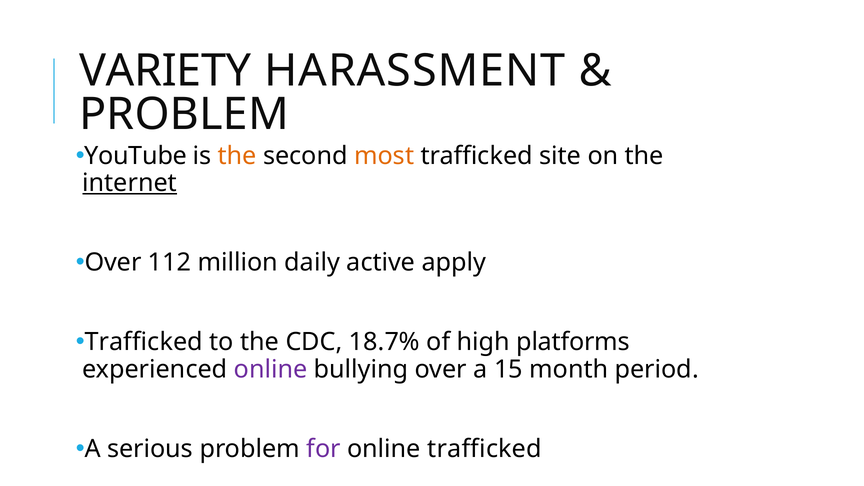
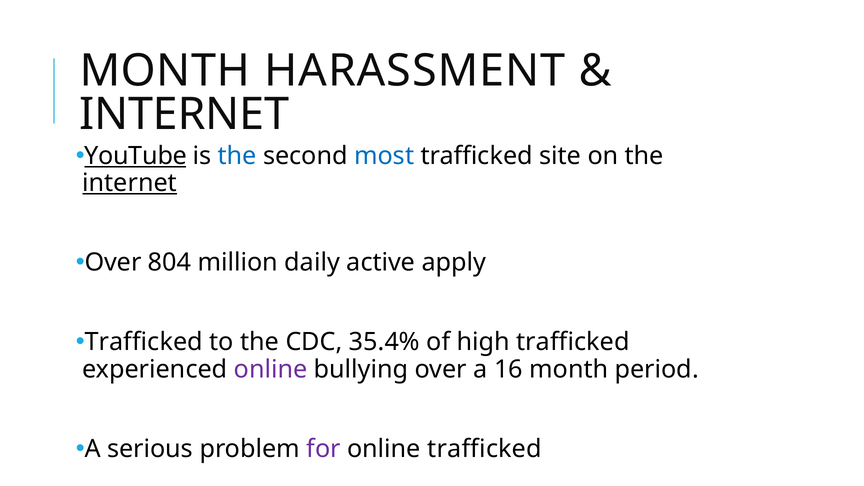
VARIETY at (165, 71): VARIETY -> MONTH
PROBLEM at (184, 114): PROBLEM -> INTERNET
YouTube underline: none -> present
the at (237, 156) colour: orange -> blue
most colour: orange -> blue
112: 112 -> 804
18.7%: 18.7% -> 35.4%
high platforms: platforms -> trafficked
15: 15 -> 16
